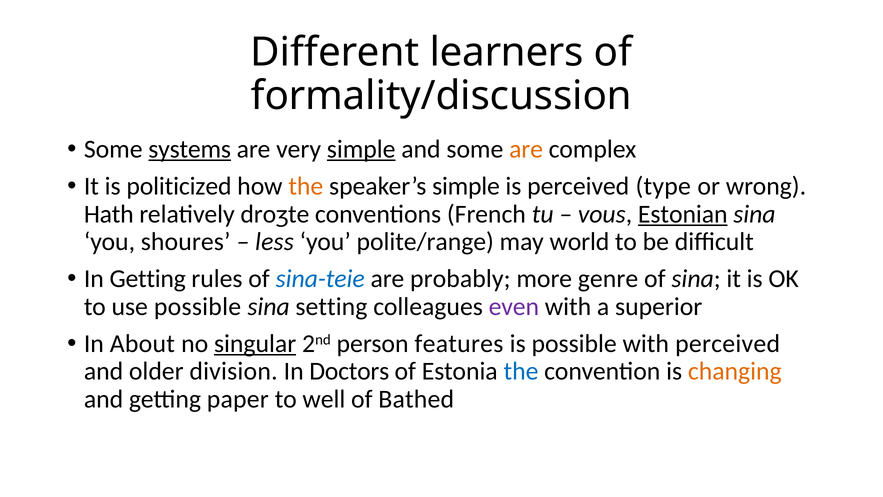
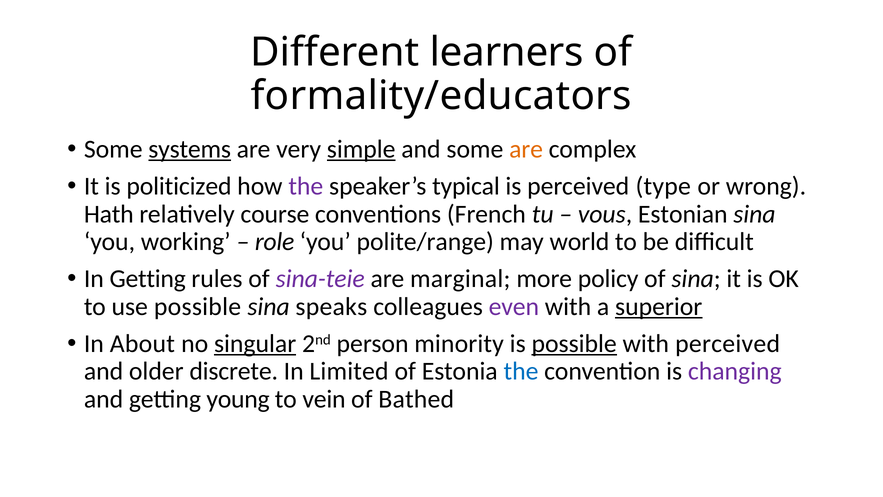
formality/discussion: formality/discussion -> formality/educators
the at (306, 186) colour: orange -> purple
speaker’s simple: simple -> typical
droȝte: droȝte -> course
Estonian underline: present -> none
shoures: shoures -> working
less: less -> role
sina-teie colour: blue -> purple
probably: probably -> marginal
genre: genre -> policy
setting: setting -> speaks
superior underline: none -> present
features: features -> minority
possible at (574, 343) underline: none -> present
division: division -> discrete
Doctors: Doctors -> Limited
changing colour: orange -> purple
paper: paper -> young
well: well -> vein
